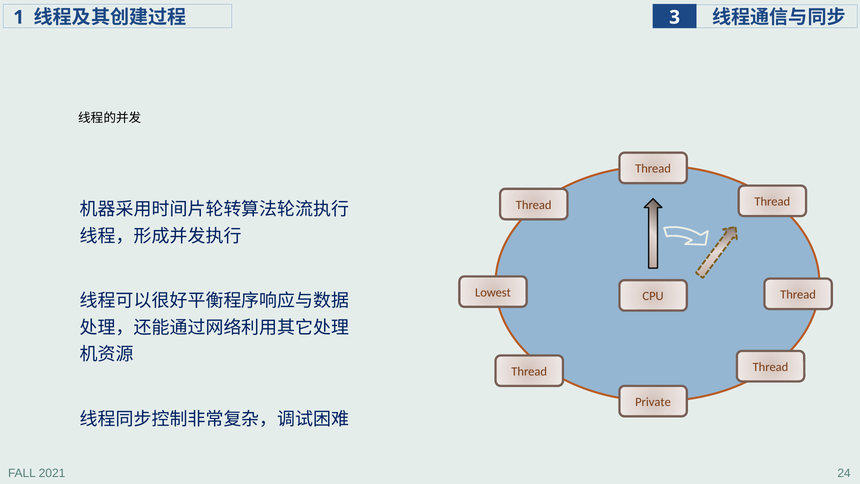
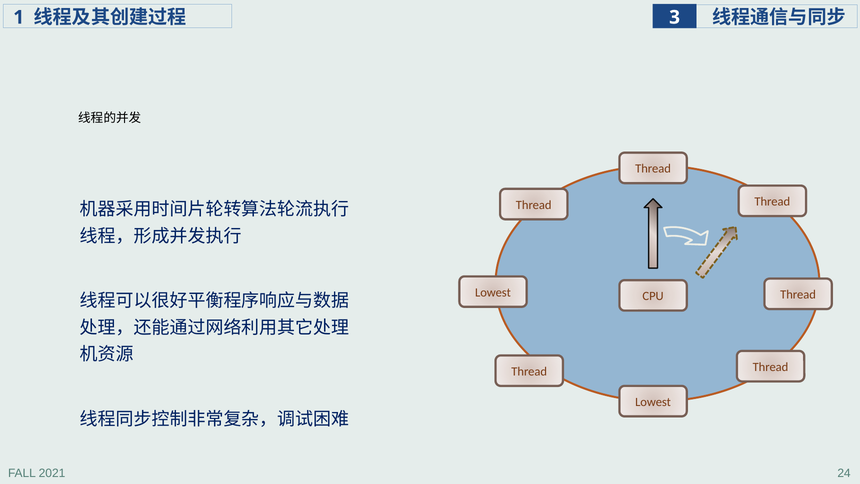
Private at (653, 402): Private -> Lowest
